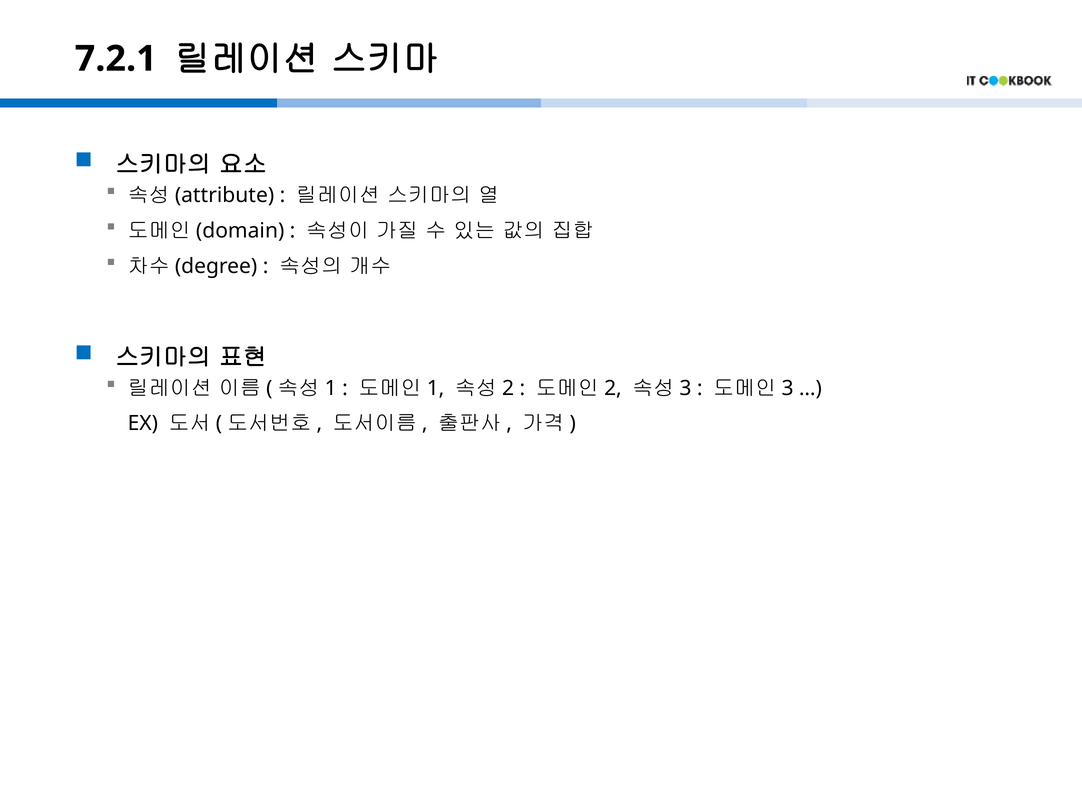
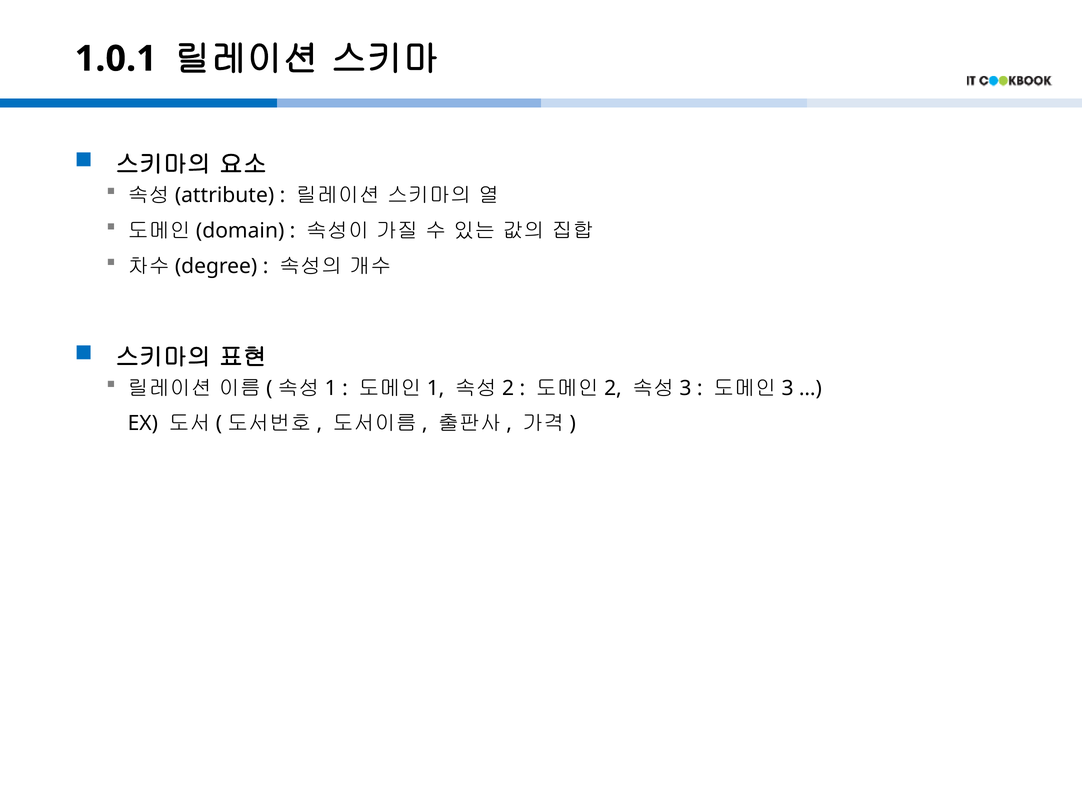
7.2.1: 7.2.1 -> 1.0.1
